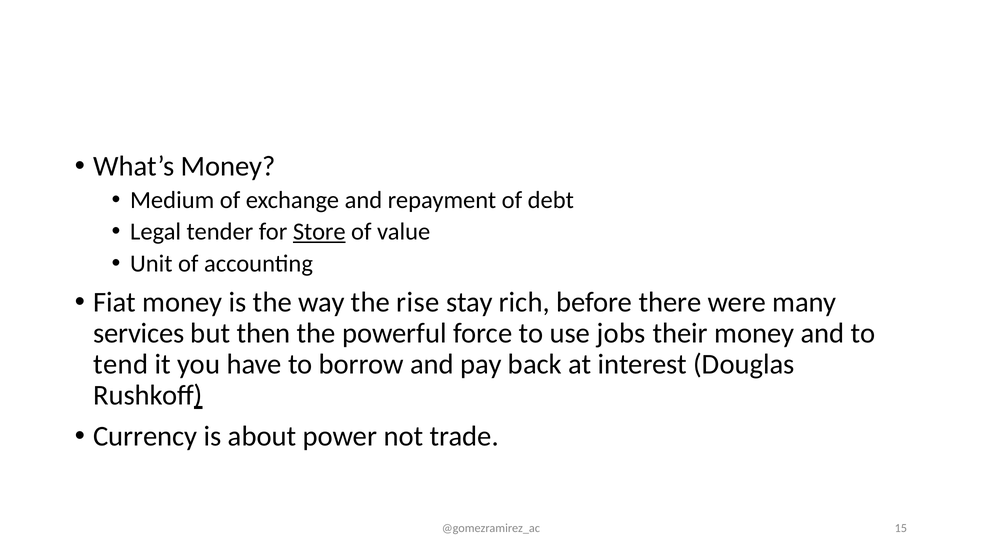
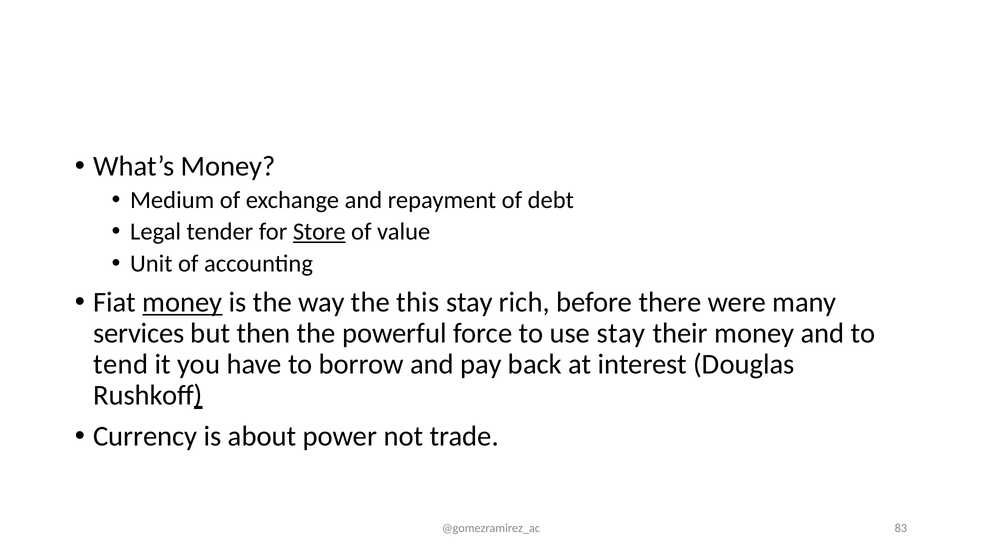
money at (182, 302) underline: none -> present
rise: rise -> this
use jobs: jobs -> stay
15: 15 -> 83
